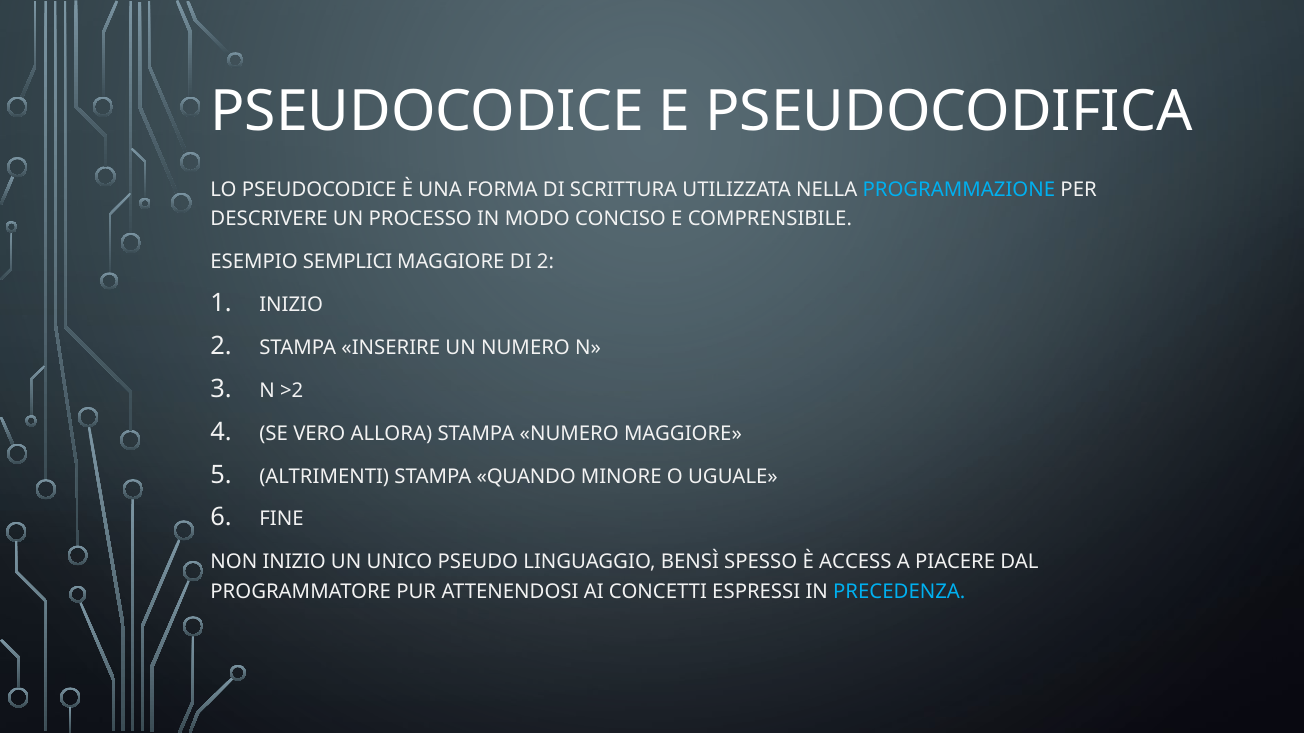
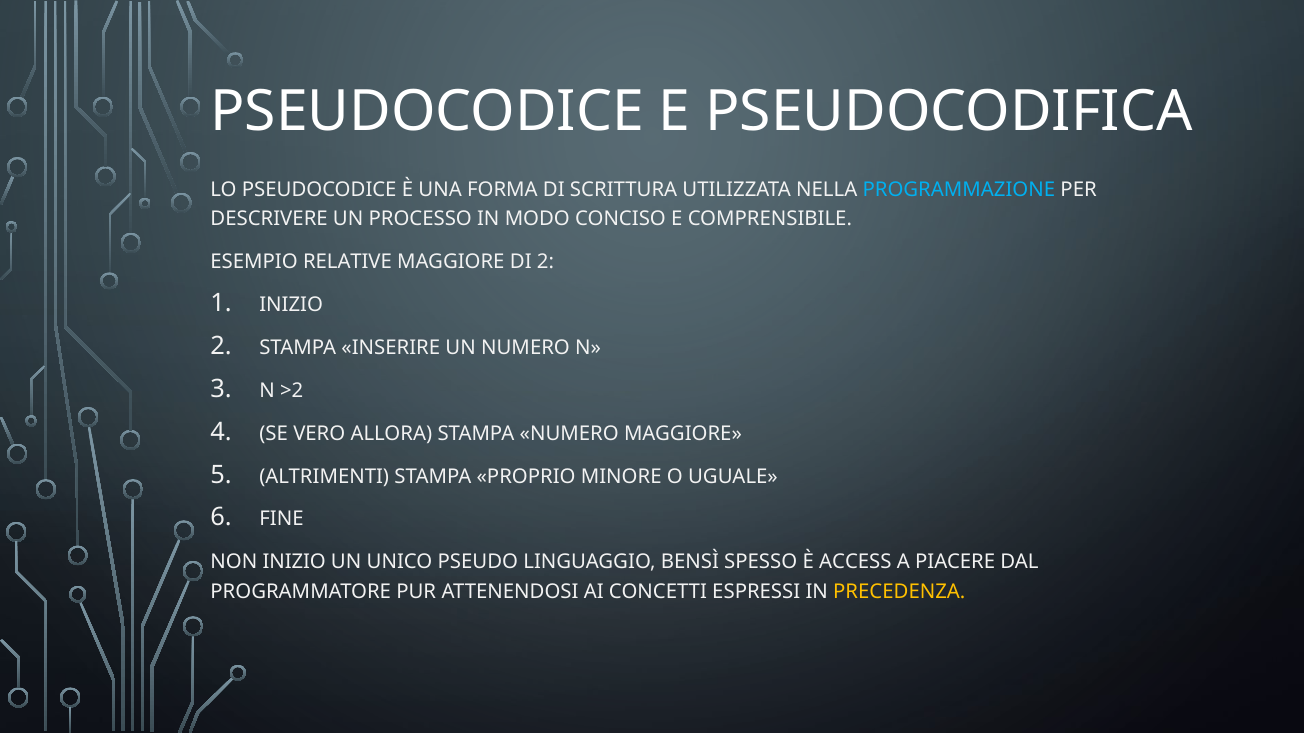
SEMPLICI: SEMPLICI -> RELATIVE
QUANDO: QUANDO -> PROPRIO
PRECEDENZA colour: light blue -> yellow
